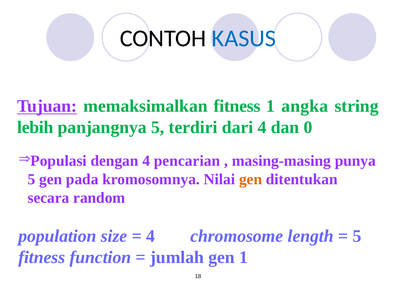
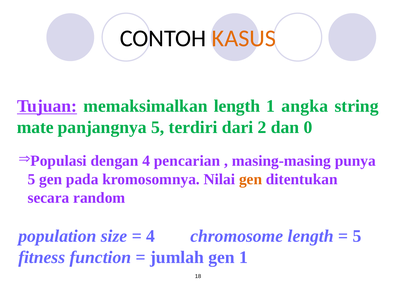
KASUS colour: blue -> orange
memaksimalkan fitness: fitness -> length
lebih: lebih -> mate
dari 4: 4 -> 2
